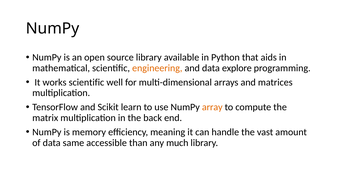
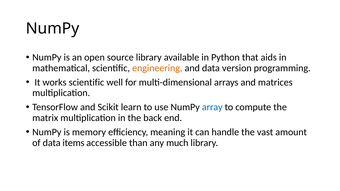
explore: explore -> version
array colour: orange -> blue
same: same -> items
